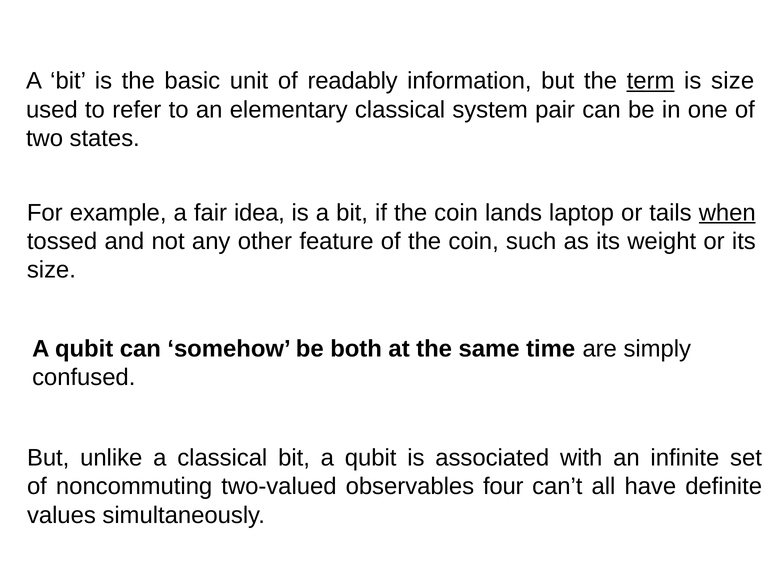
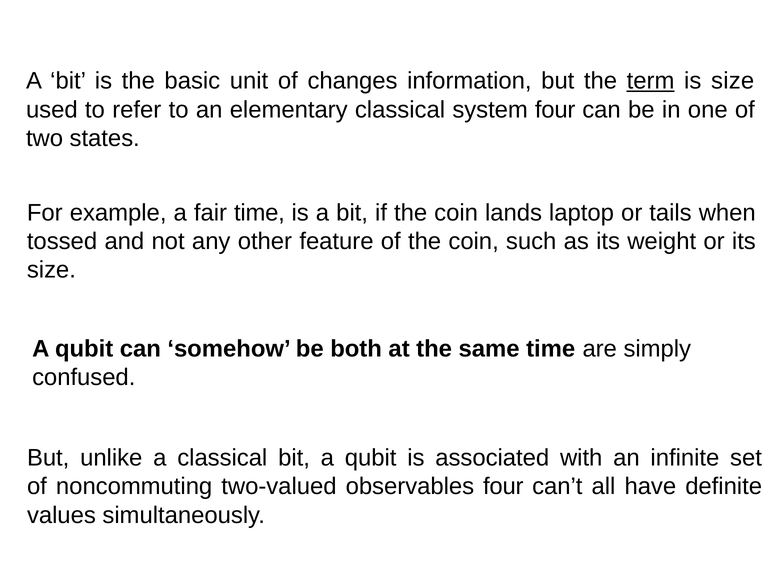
readably: readably -> changes
system pair: pair -> four
fair idea: idea -> time
when underline: present -> none
